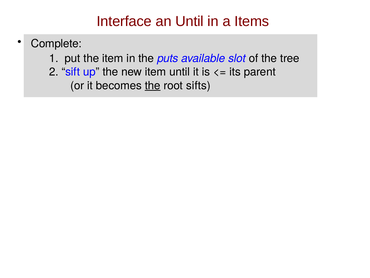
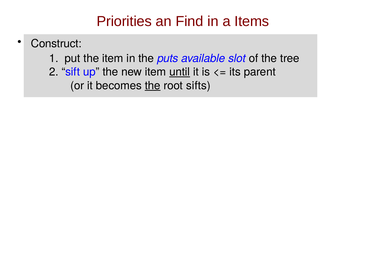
Interface: Interface -> Priorities
an Until: Until -> Find
Complete: Complete -> Construct
until at (180, 72) underline: none -> present
